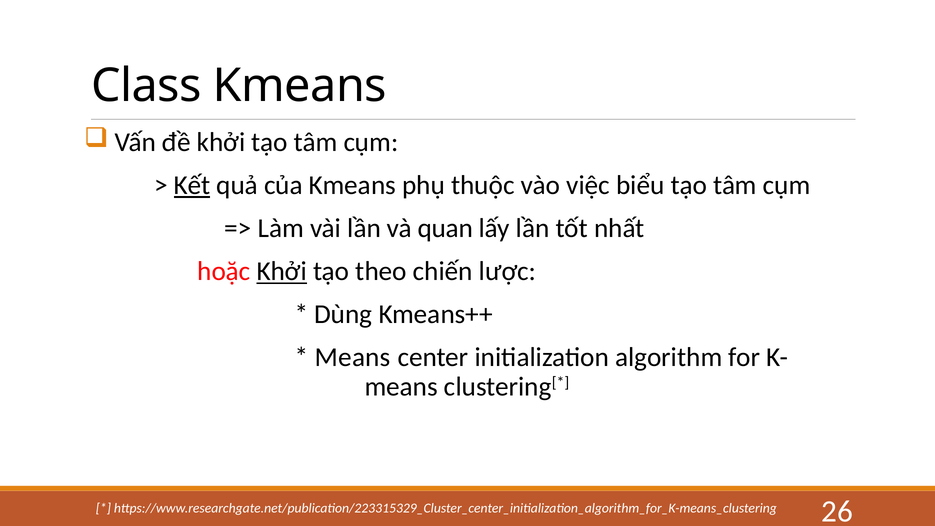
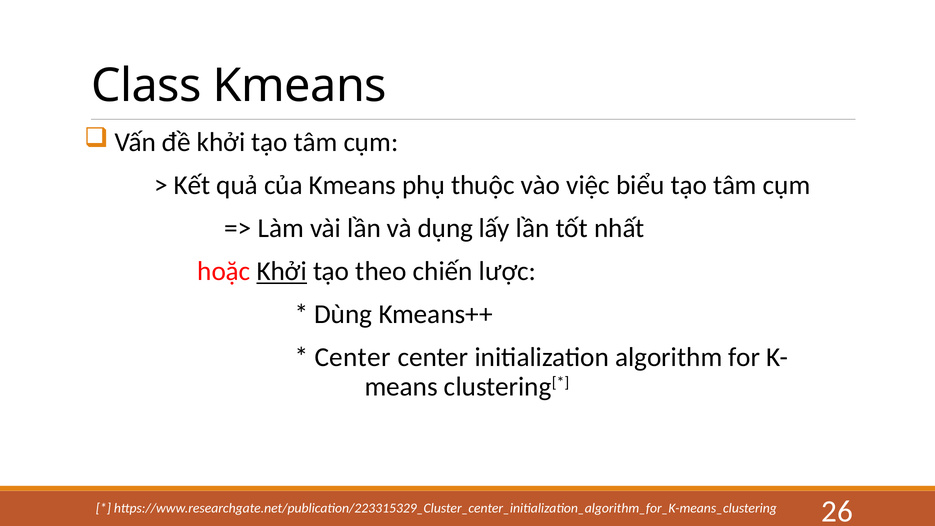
Kết underline: present -> none
quan: quan -> dụng
Means at (353, 357): Means -> Center
